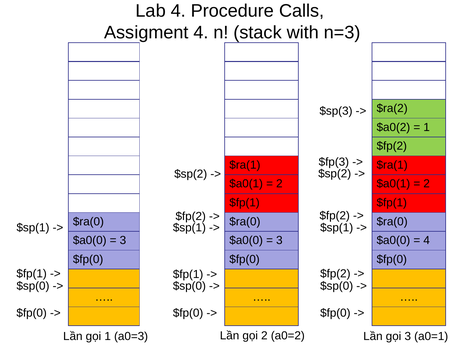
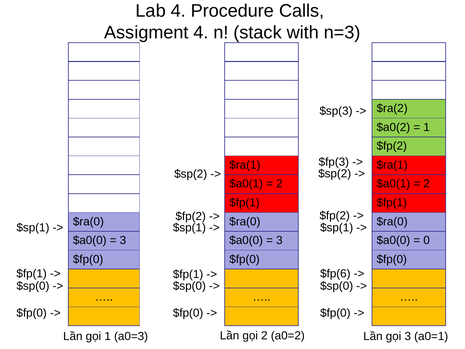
4 at (427, 240): 4 -> 0
$fp(2 at (335, 274): $fp(2 -> $fp(6
